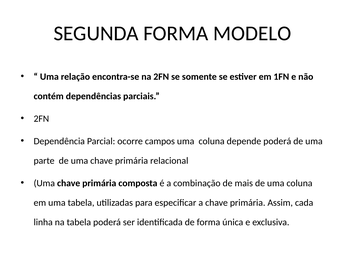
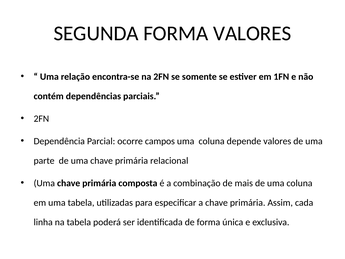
FORMA MODELO: MODELO -> VALORES
depende poderá: poderá -> valores
